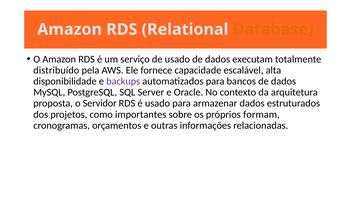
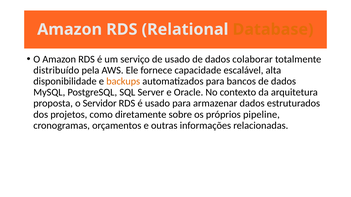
executam: executam -> colaborar
backups colour: purple -> orange
importantes: importantes -> diretamente
formam: formam -> pipeline
